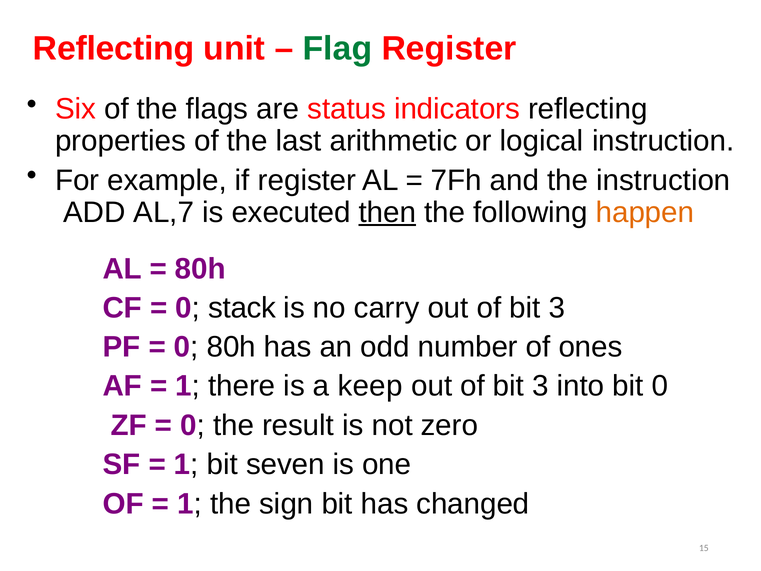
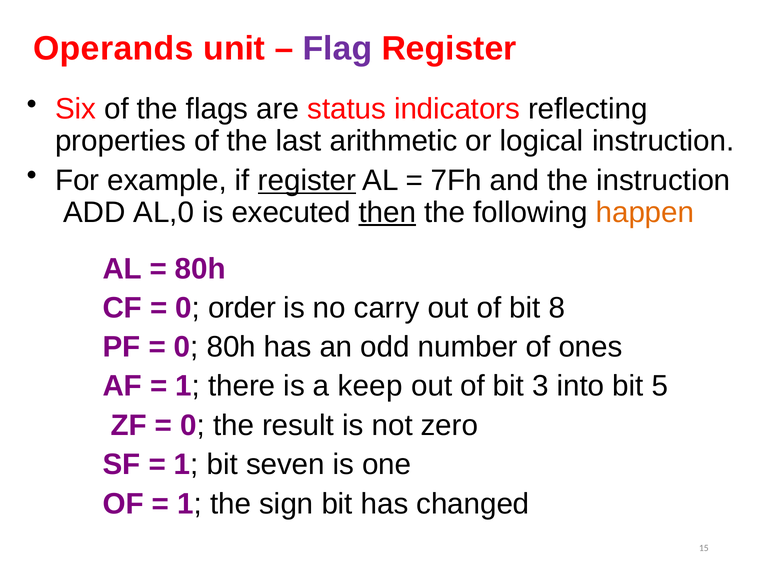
Reflecting at (114, 49): Reflecting -> Operands
Flag colour: green -> purple
register at (307, 180) underline: none -> present
AL,7: AL,7 -> AL,0
stack: stack -> order
3 at (557, 308): 3 -> 8
bit 0: 0 -> 5
